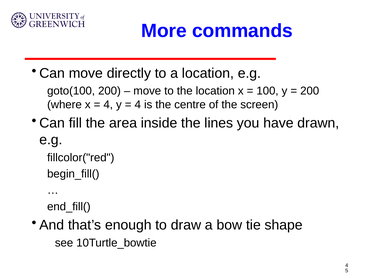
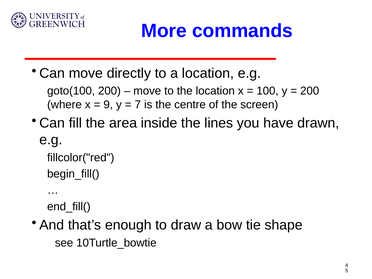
4 at (108, 105): 4 -> 9
4 at (138, 105): 4 -> 7
